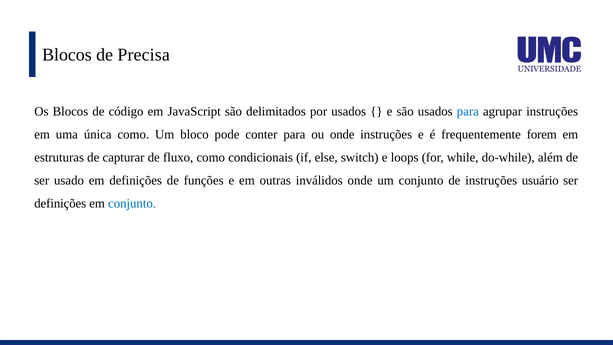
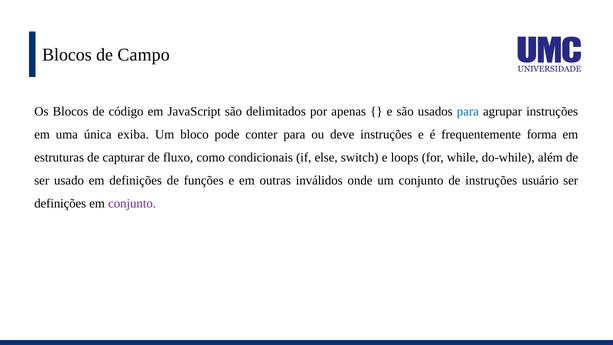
Precisa: Precisa -> Campo
por usados: usados -> apenas
única como: como -> exiba
ou onde: onde -> deve
forem: forem -> forma
conjunto at (132, 203) colour: blue -> purple
